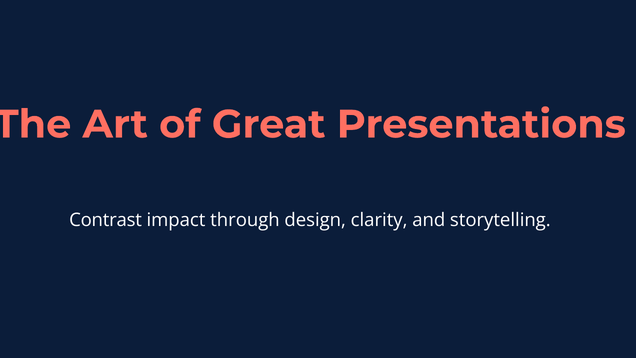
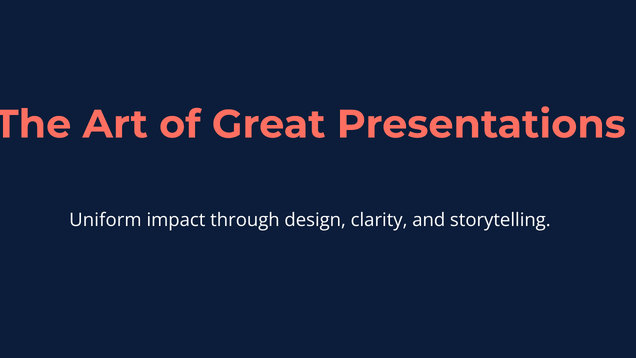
Contrast: Contrast -> Uniform
